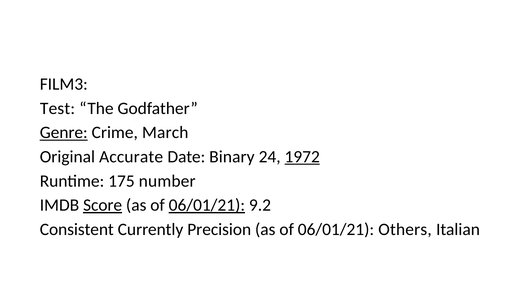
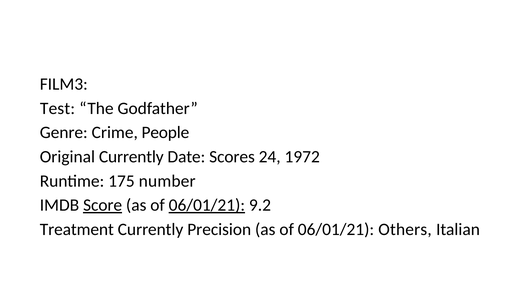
Genre underline: present -> none
March: March -> People
Original Accurate: Accurate -> Currently
Binary: Binary -> Scores
1972 underline: present -> none
Consistent: Consistent -> Treatment
